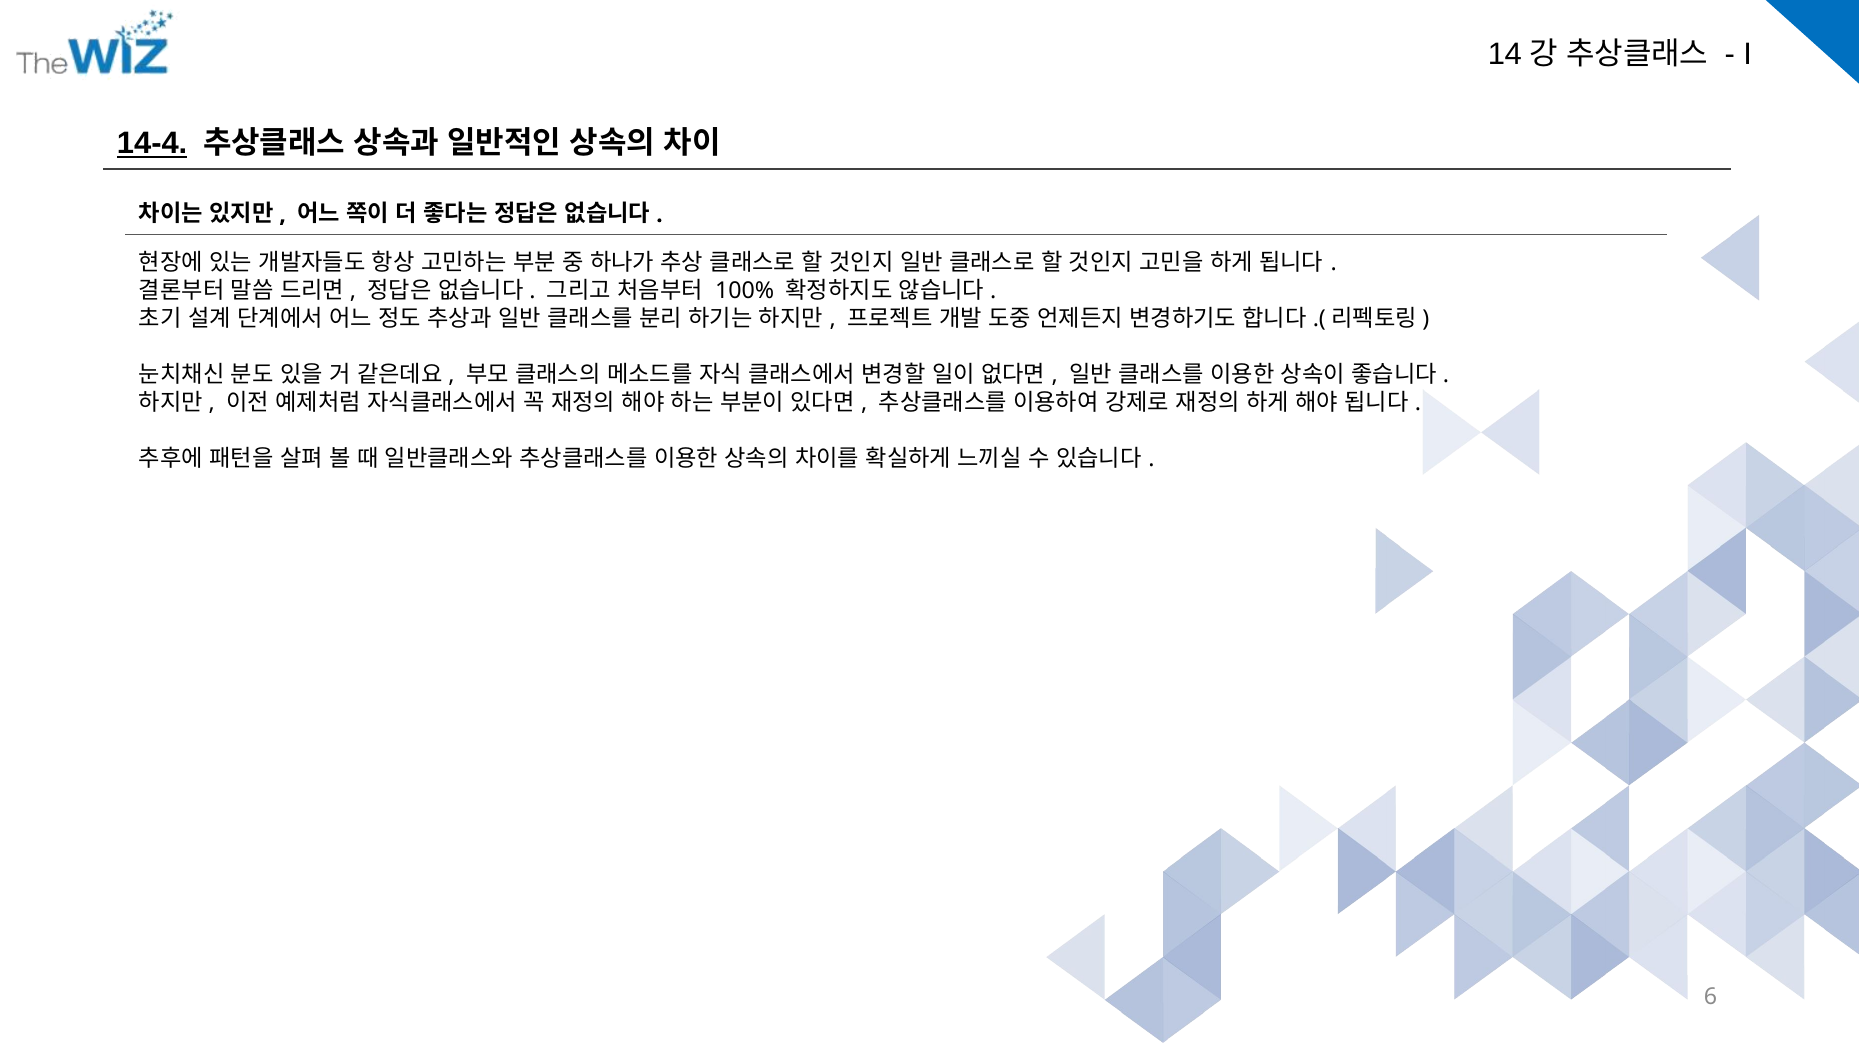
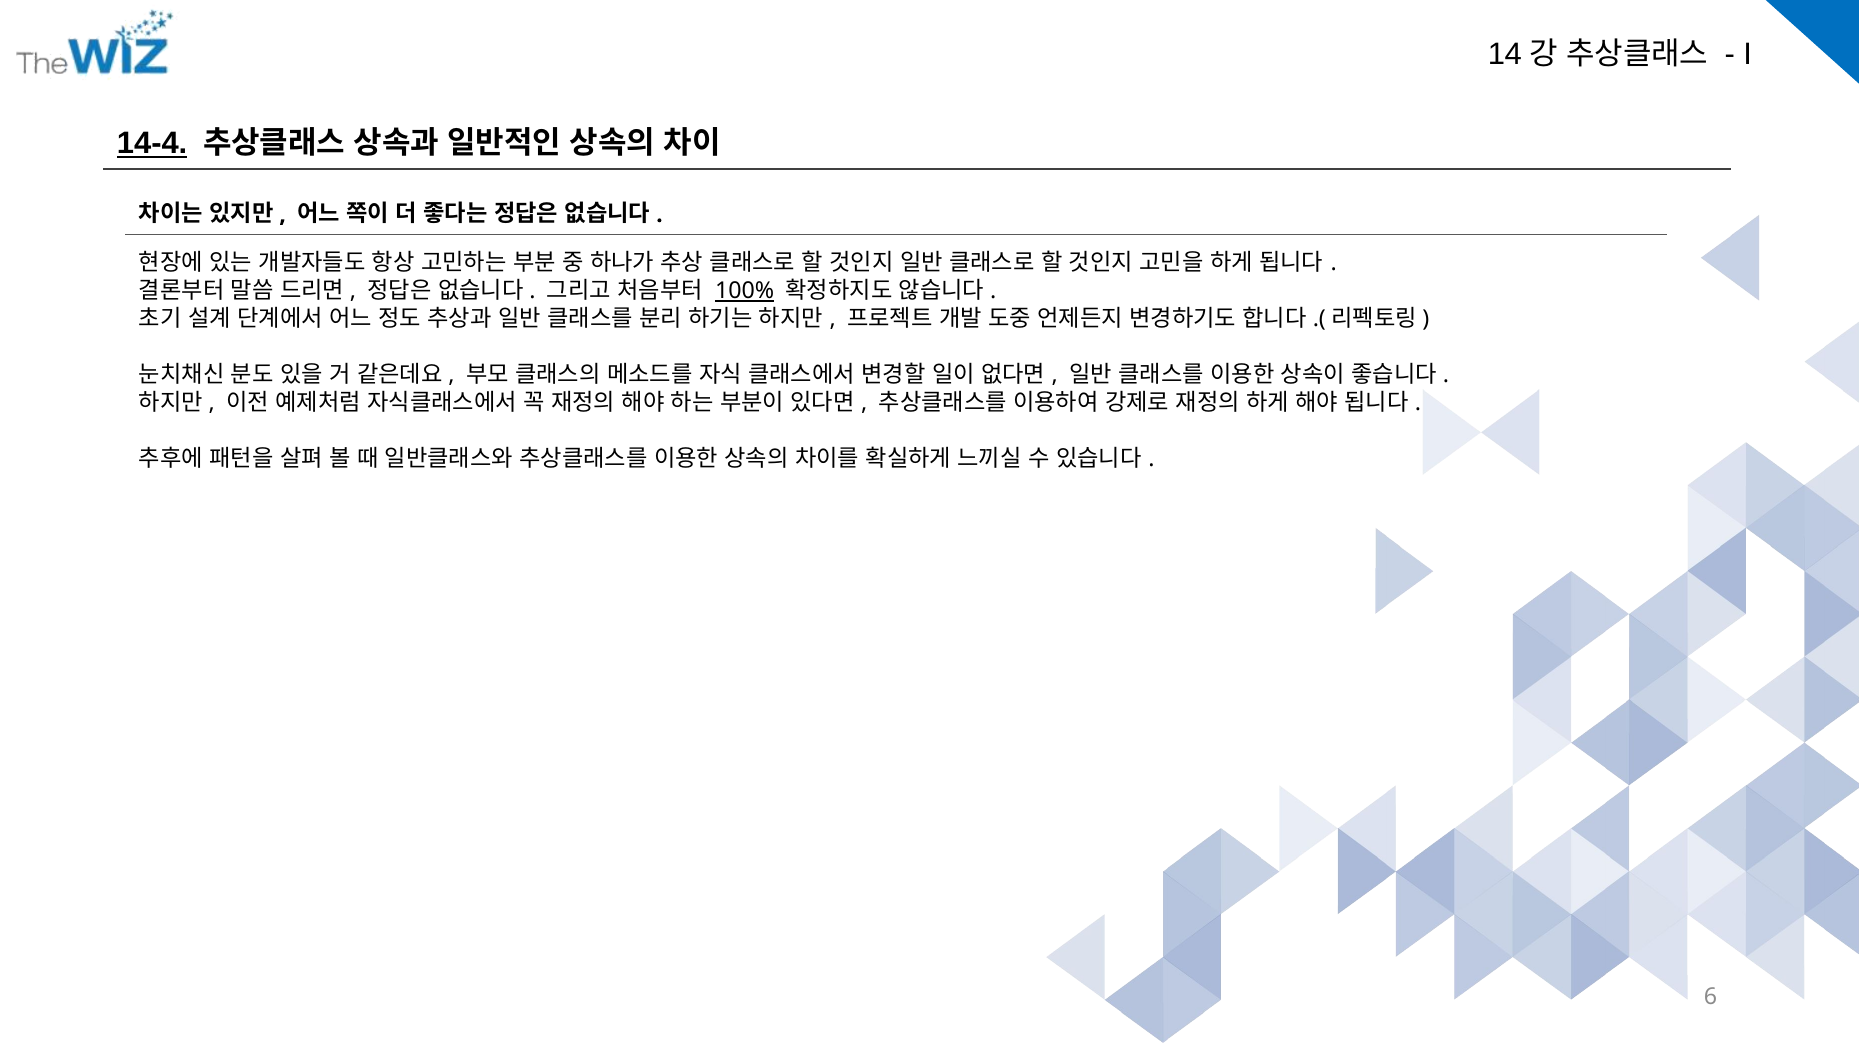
100% underline: none -> present
